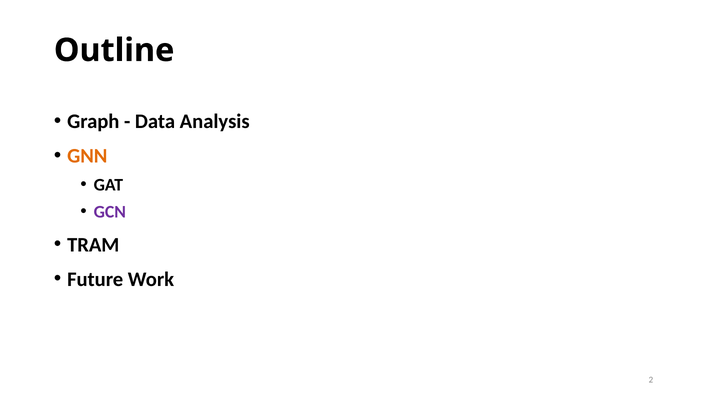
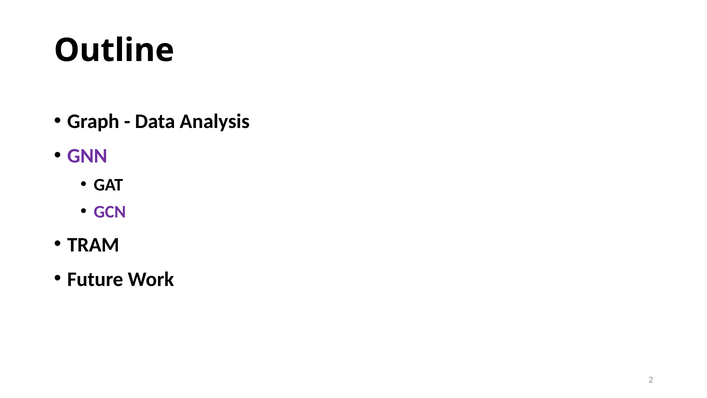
GNN colour: orange -> purple
